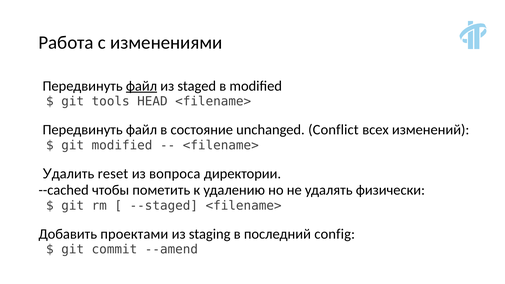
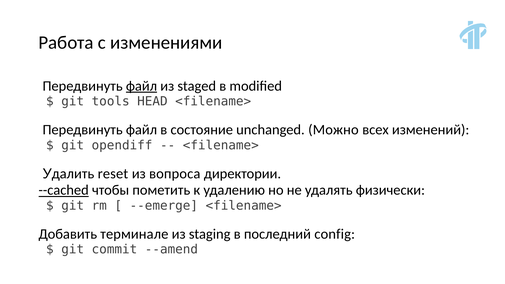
Conflict: Conflict -> Можно
git modified: modified -> opendiff
--cached underline: none -> present
--staged: --staged -> --emerge
проектами: проектами -> терминале
